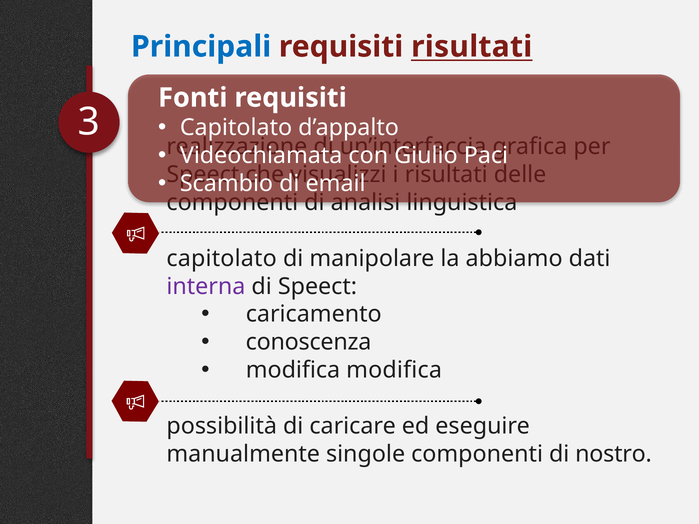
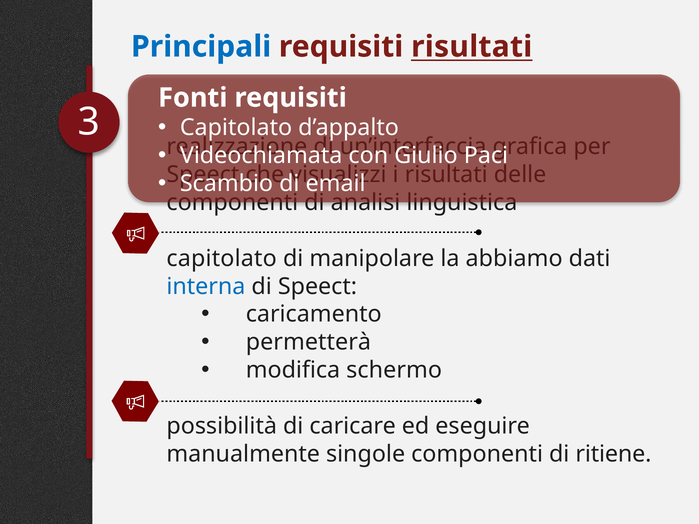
interna colour: purple -> blue
conoscenza: conoscenza -> permetterà
modifica modifica: modifica -> schermo
nostro: nostro -> ritiene
